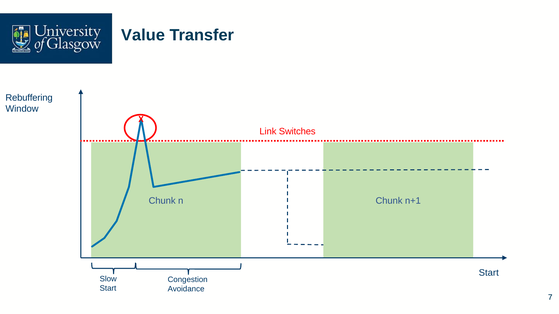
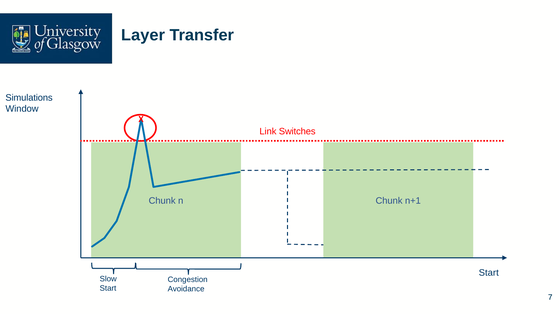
Value: Value -> Layer
Rebuffering: Rebuffering -> Simulations
